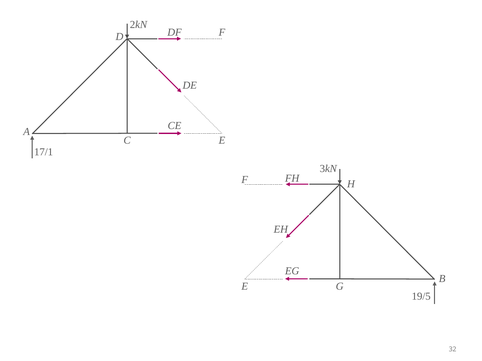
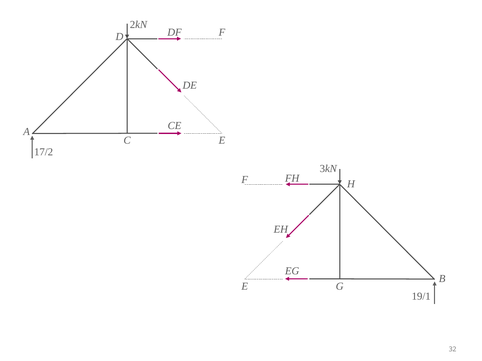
17/1: 17/1 -> 17/2
19/5: 19/5 -> 19/1
